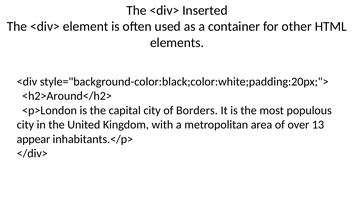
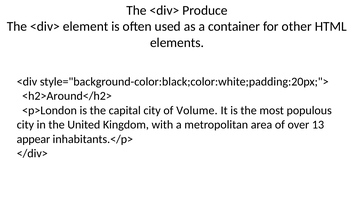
Inserted: Inserted -> Produce
Borders: Borders -> Volume
